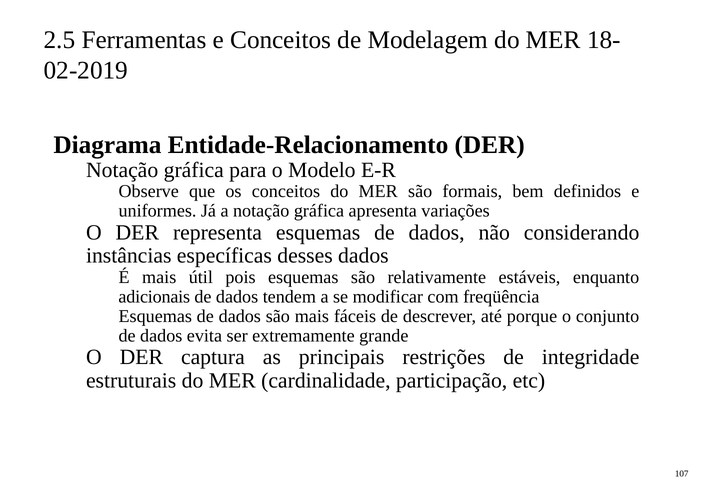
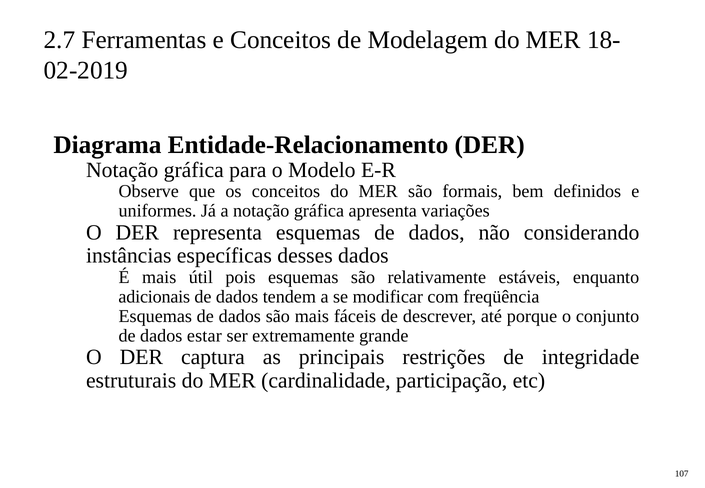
2.5: 2.5 -> 2.7
evita: evita -> estar
